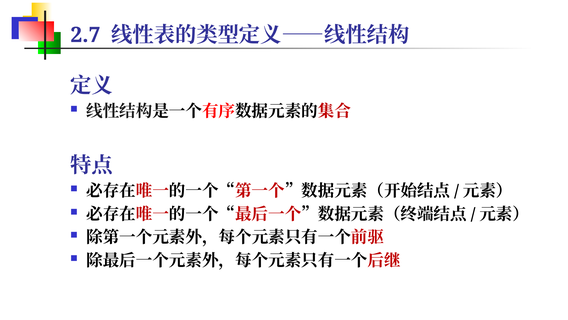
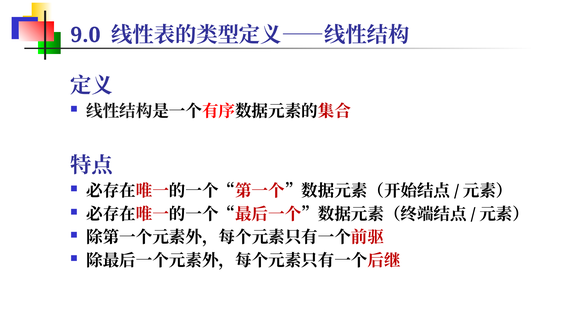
2.7: 2.7 -> 9.0
